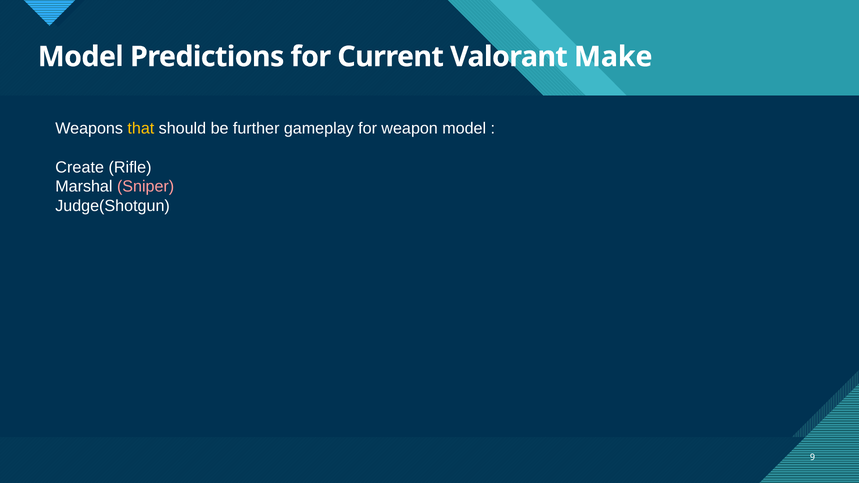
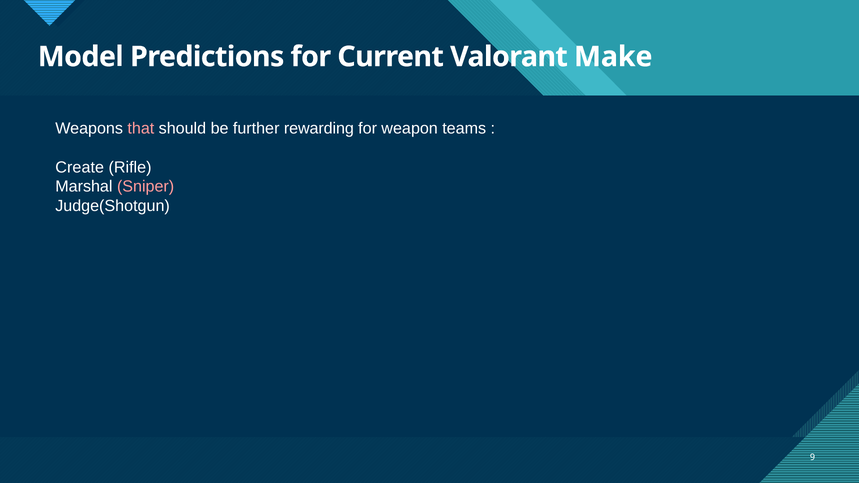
that colour: yellow -> pink
gameplay: gameplay -> rewarding
weapon model: model -> teams
